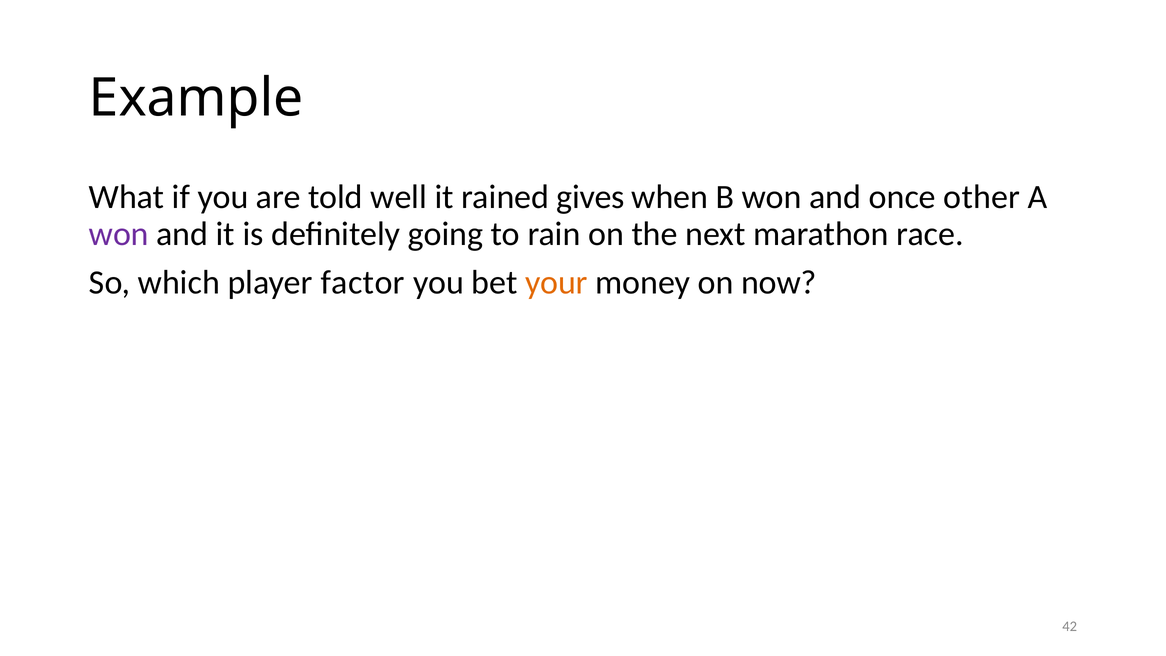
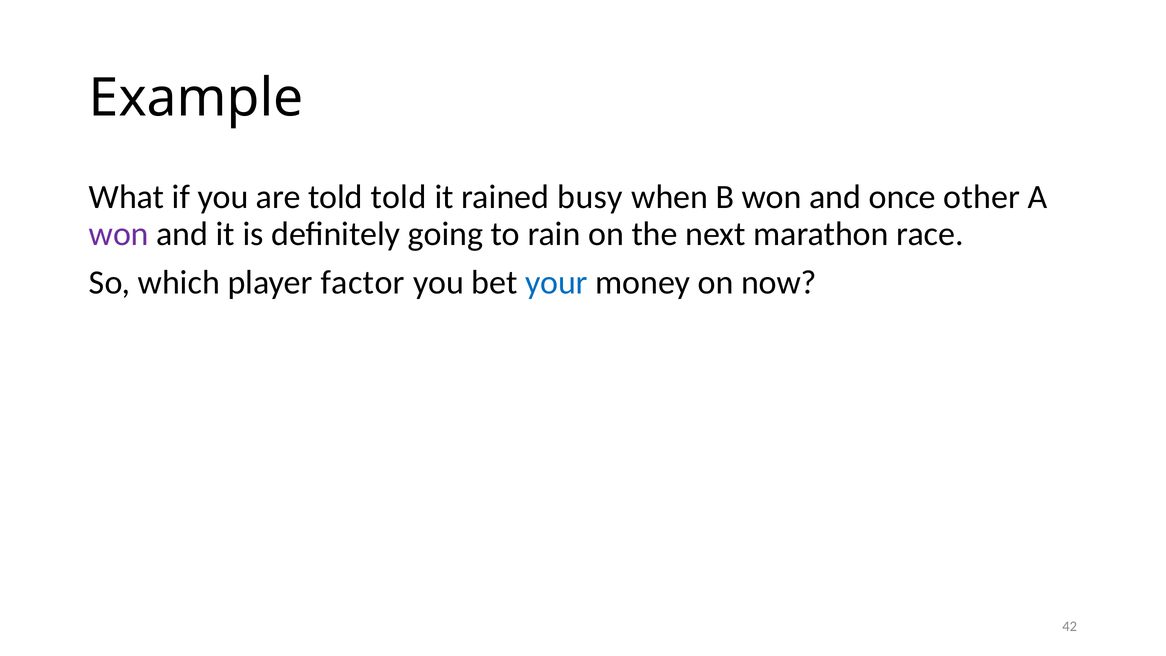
told well: well -> told
gives: gives -> busy
your colour: orange -> blue
